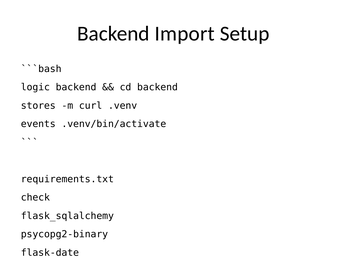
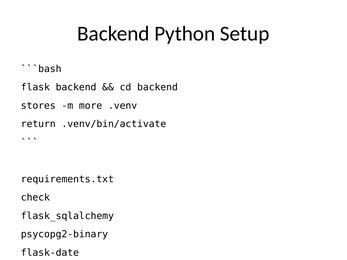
Import: Import -> Python
logic: logic -> flask
curl: curl -> more
events: events -> return
